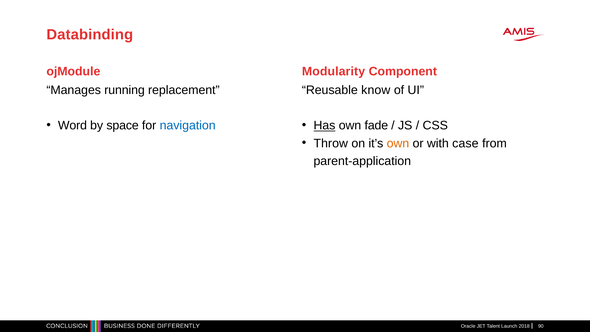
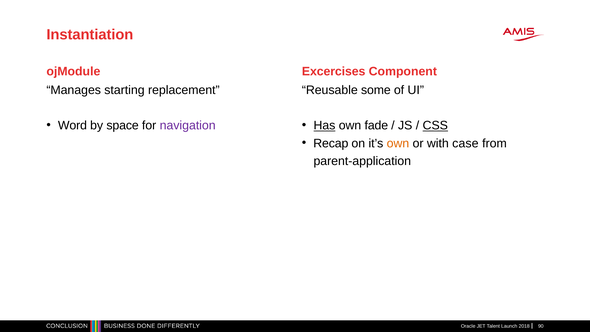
Databinding: Databinding -> Instantiation
Modularity: Modularity -> Excercises
running: running -> starting
know: know -> some
navigation colour: blue -> purple
CSS underline: none -> present
Throw: Throw -> Recap
